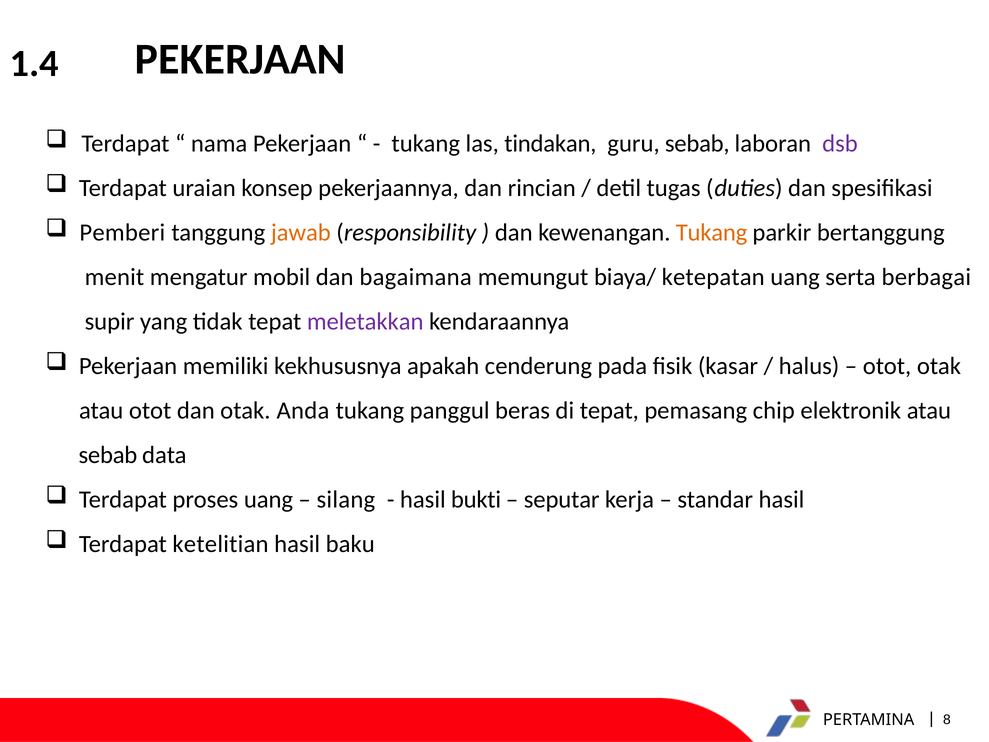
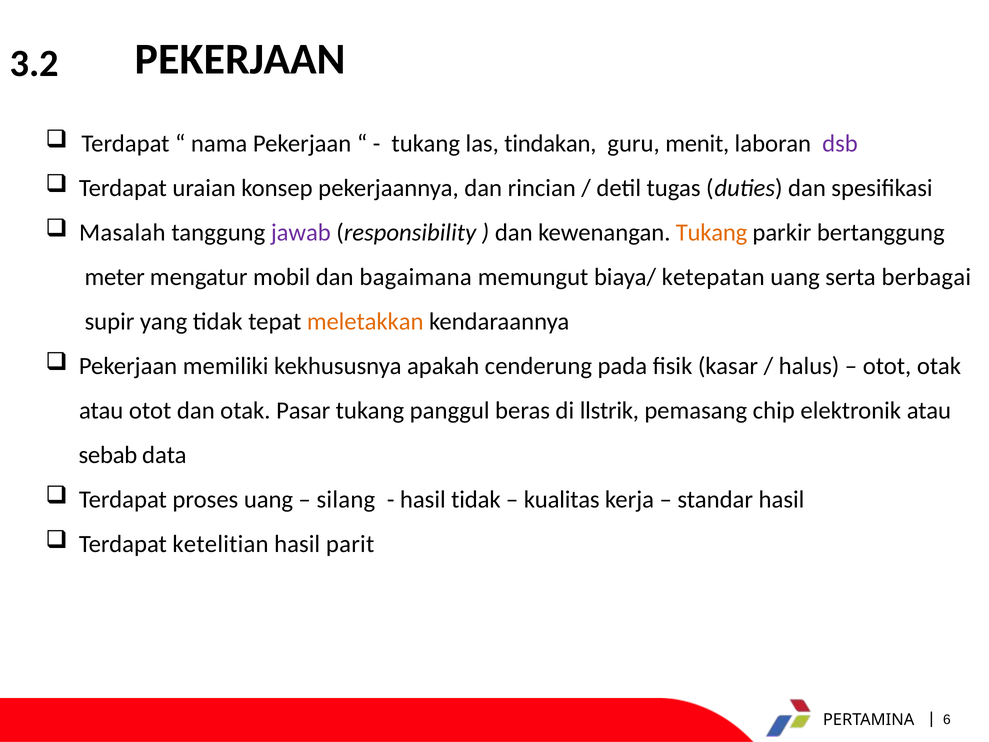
1.4: 1.4 -> 3.2
guru sebab: sebab -> menit
Pemberi: Pemberi -> Masalah
jawab colour: orange -> purple
menit: menit -> meter
meletakkan colour: purple -> orange
Anda: Anda -> Pasar
di tepat: tepat -> llstrik
hasil bukti: bukti -> tidak
seputar: seputar -> kualitas
baku: baku -> parit
8: 8 -> 6
